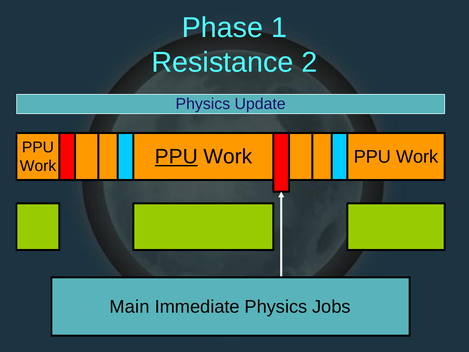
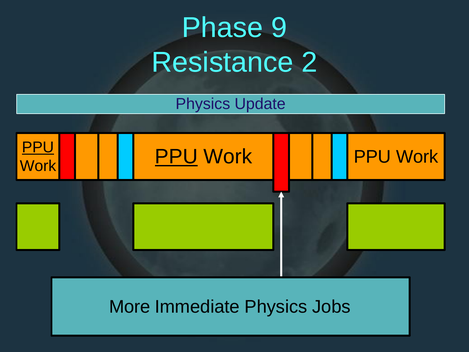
1: 1 -> 9
PPU at (38, 147) underline: none -> present
Main: Main -> More
